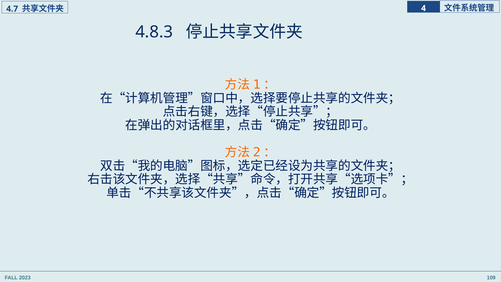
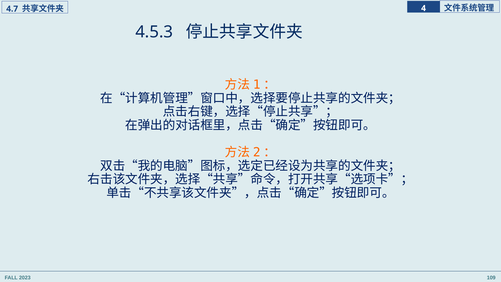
4.8.3: 4.8.3 -> 4.5.3
